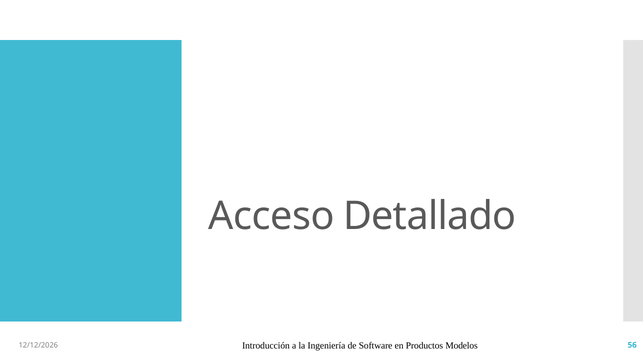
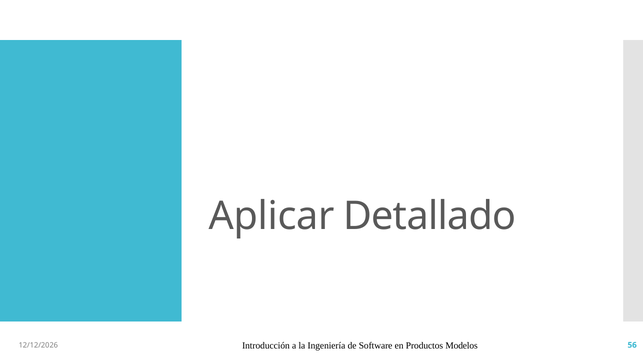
Acceso: Acceso -> Aplicar
